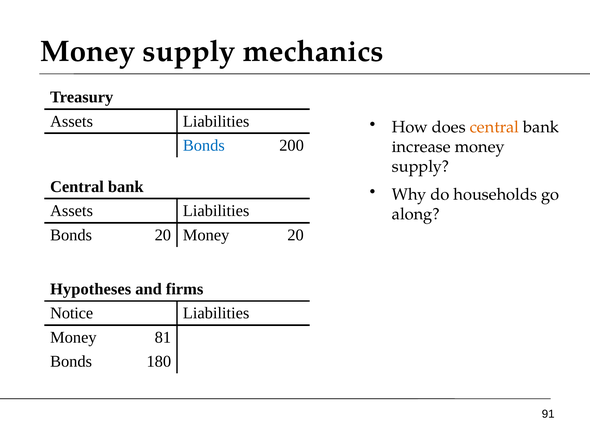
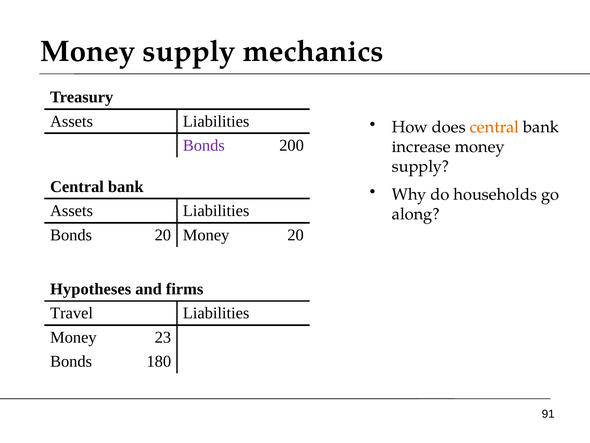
Bonds at (204, 145) colour: blue -> purple
Notice: Notice -> Travel
81: 81 -> 23
